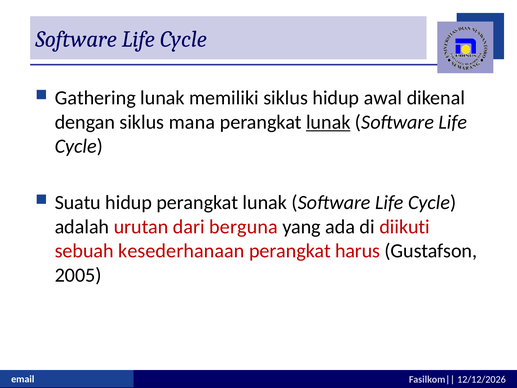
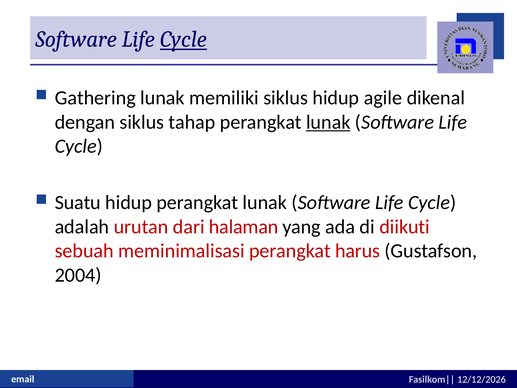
Cycle at (183, 39) underline: none -> present
awal: awal -> agile
mana: mana -> tahap
berguna: berguna -> halaman
kesederhanaan: kesederhanaan -> meminimalisasi
2005: 2005 -> 2004
